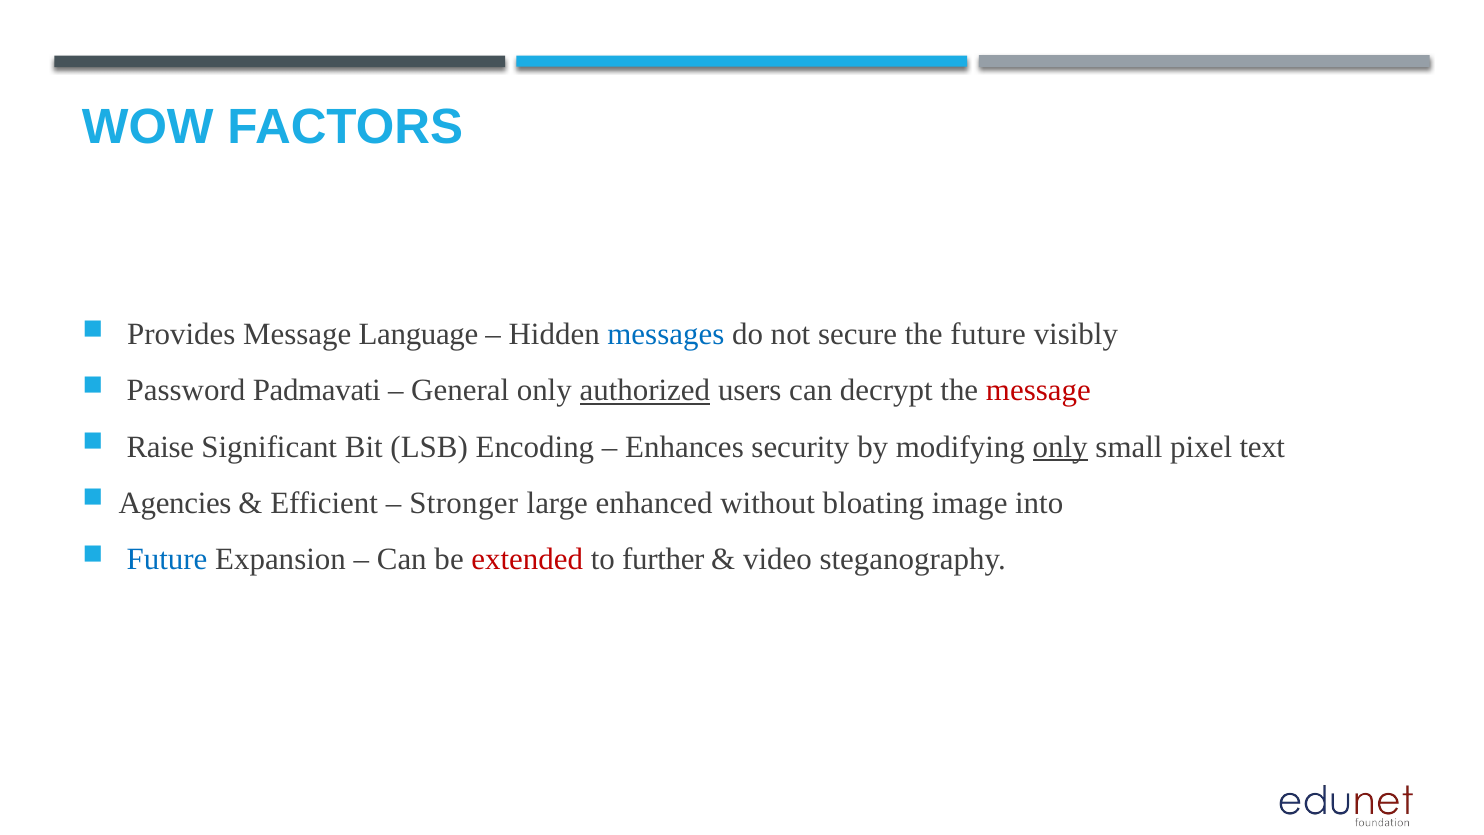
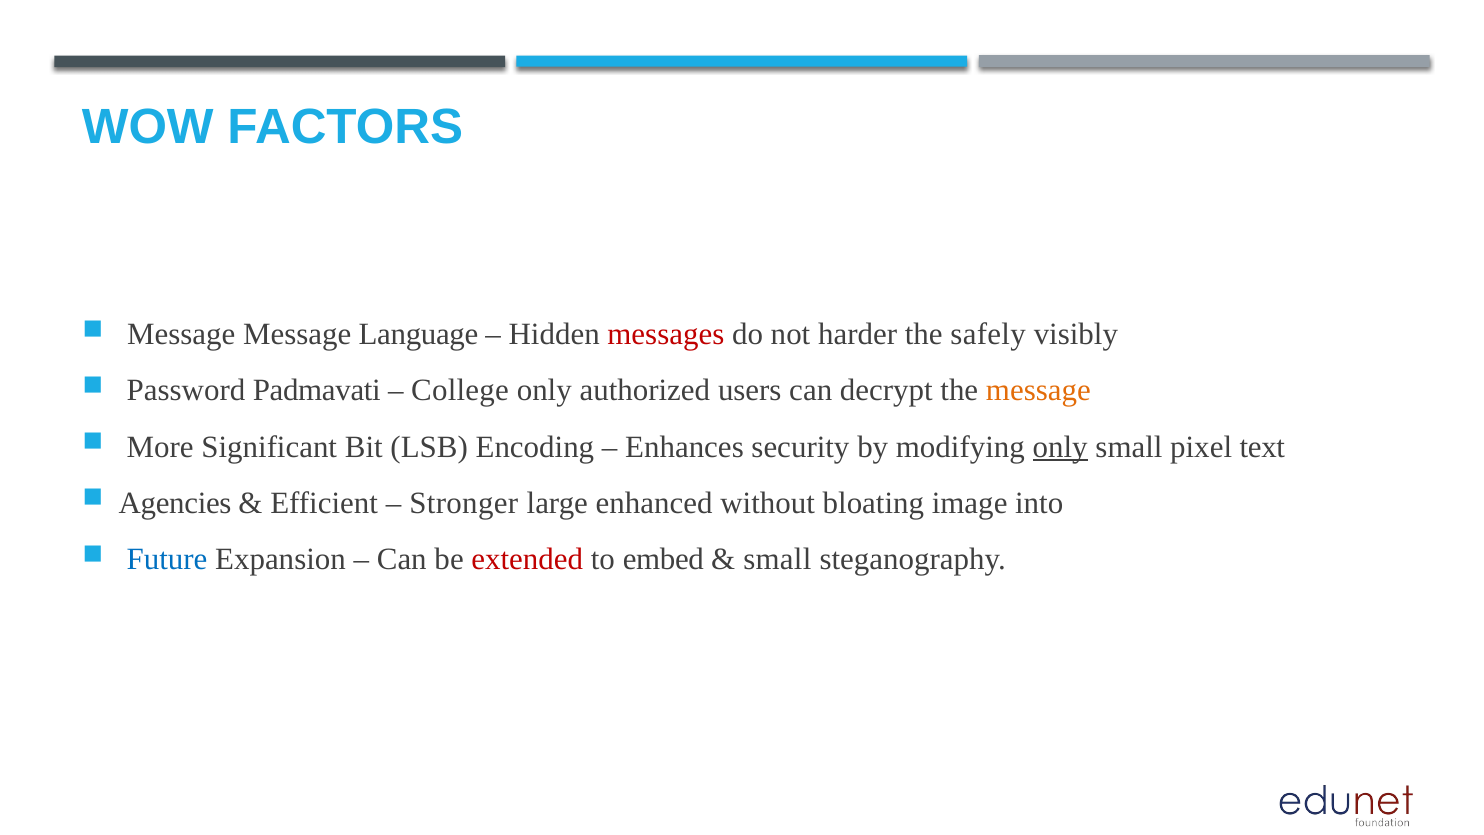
Provides at (181, 334): Provides -> Message
messages colour: blue -> red
secure: secure -> harder
the future: future -> safely
General: General -> College
authorized underline: present -> none
message at (1038, 391) colour: red -> orange
Raise: Raise -> More
further: further -> embed
video at (778, 559): video -> small
